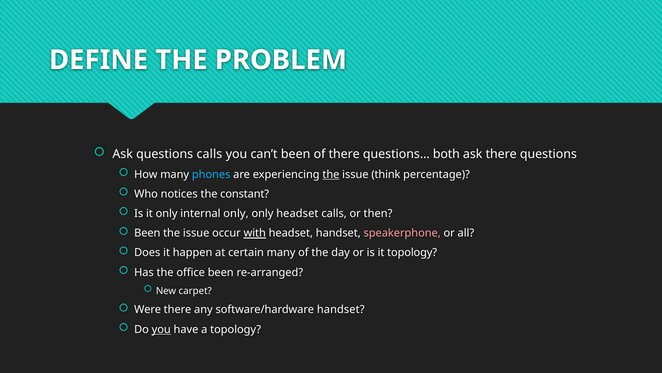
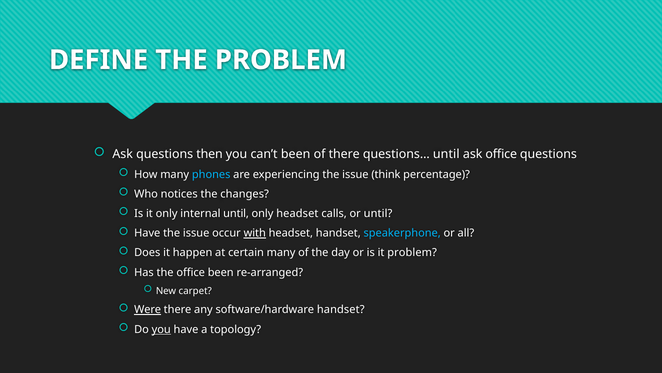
questions calls: calls -> then
questions… both: both -> until
ask there: there -> office
the at (331, 174) underline: present -> none
constant: constant -> changes
internal only: only -> until
or then: then -> until
Been at (147, 233): Been -> Have
speakerphone colour: pink -> light blue
it topology: topology -> problem
Were underline: none -> present
